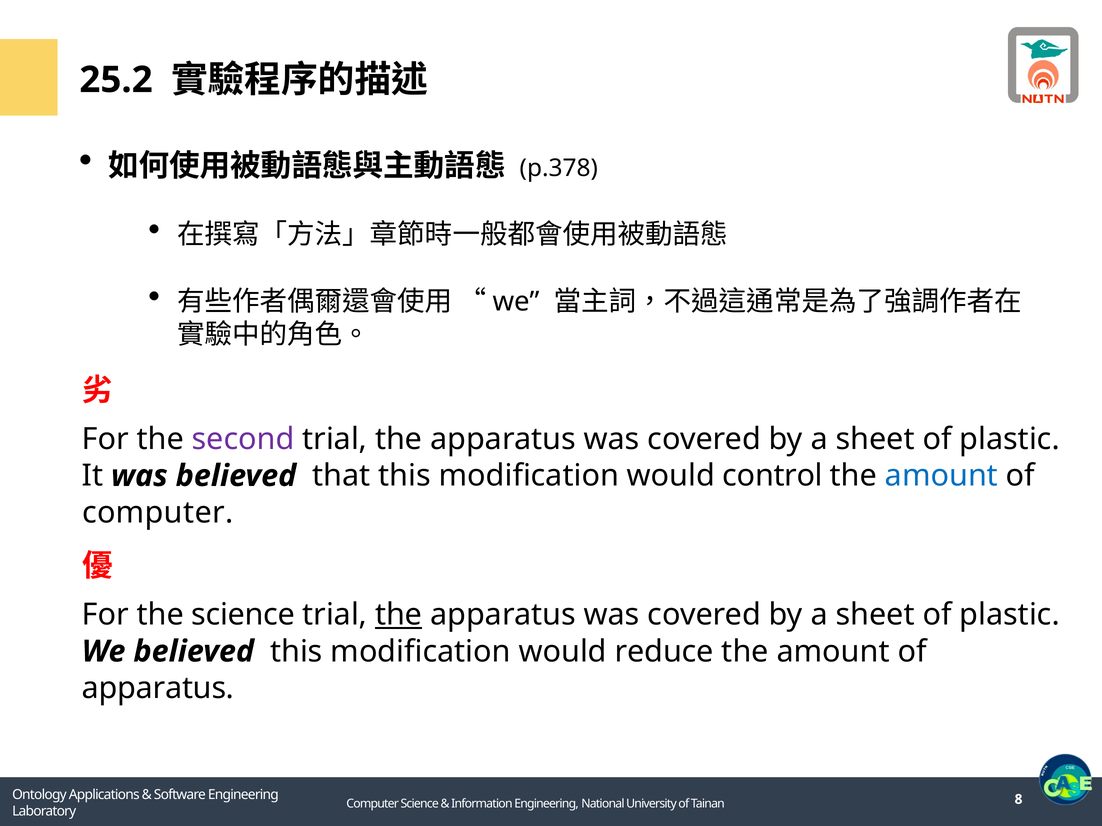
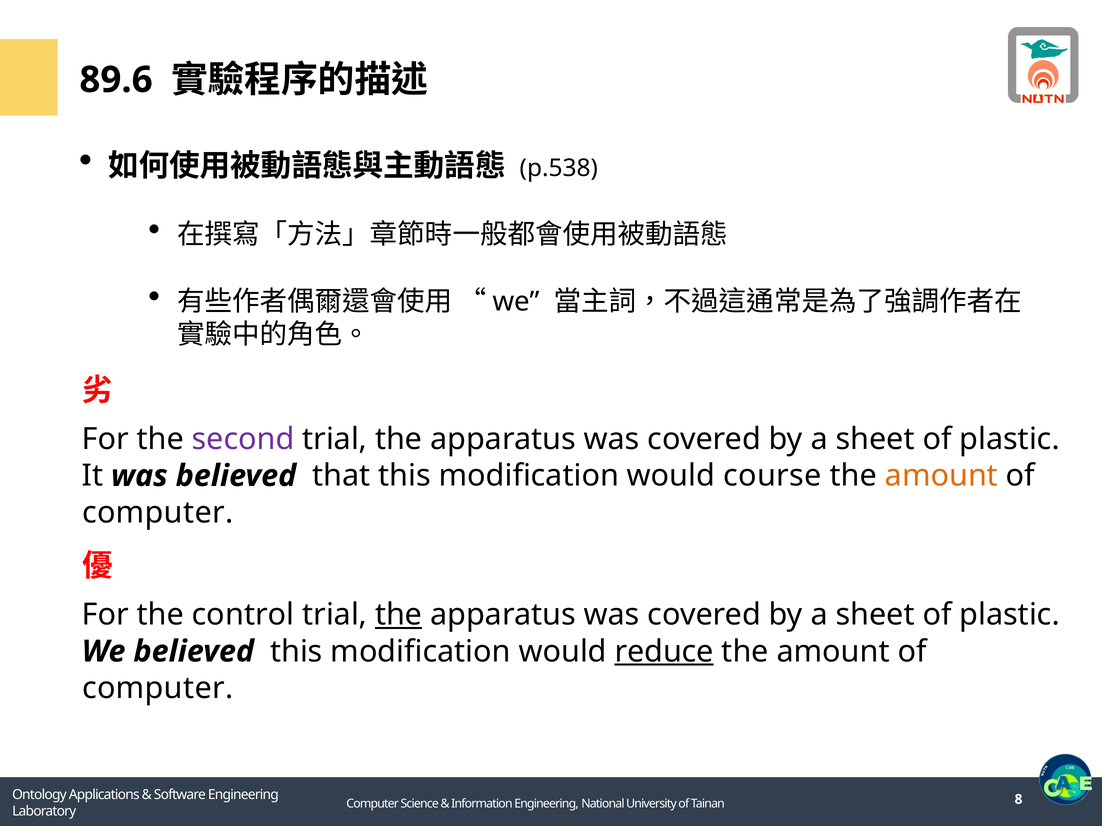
25.2: 25.2 -> 89.6
p.378: p.378 -> p.538
control: control -> course
amount at (941, 476) colour: blue -> orange
the science: science -> control
reduce underline: none -> present
apparatus at (158, 689): apparatus -> computer
